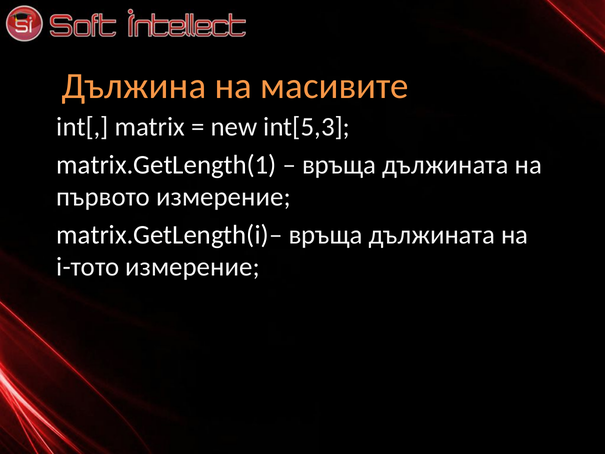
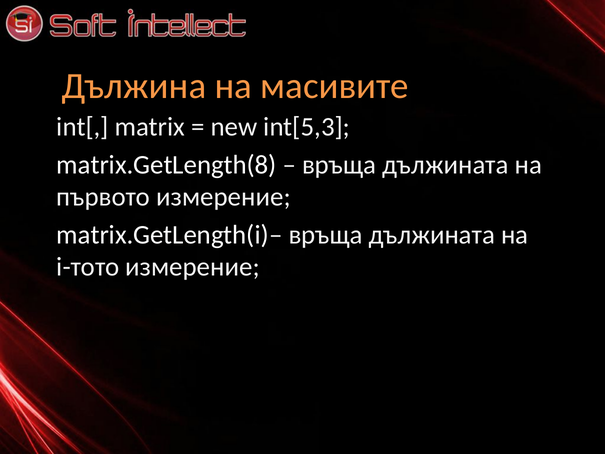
matrix.GetLength(1: matrix.GetLength(1 -> matrix.GetLength(8
